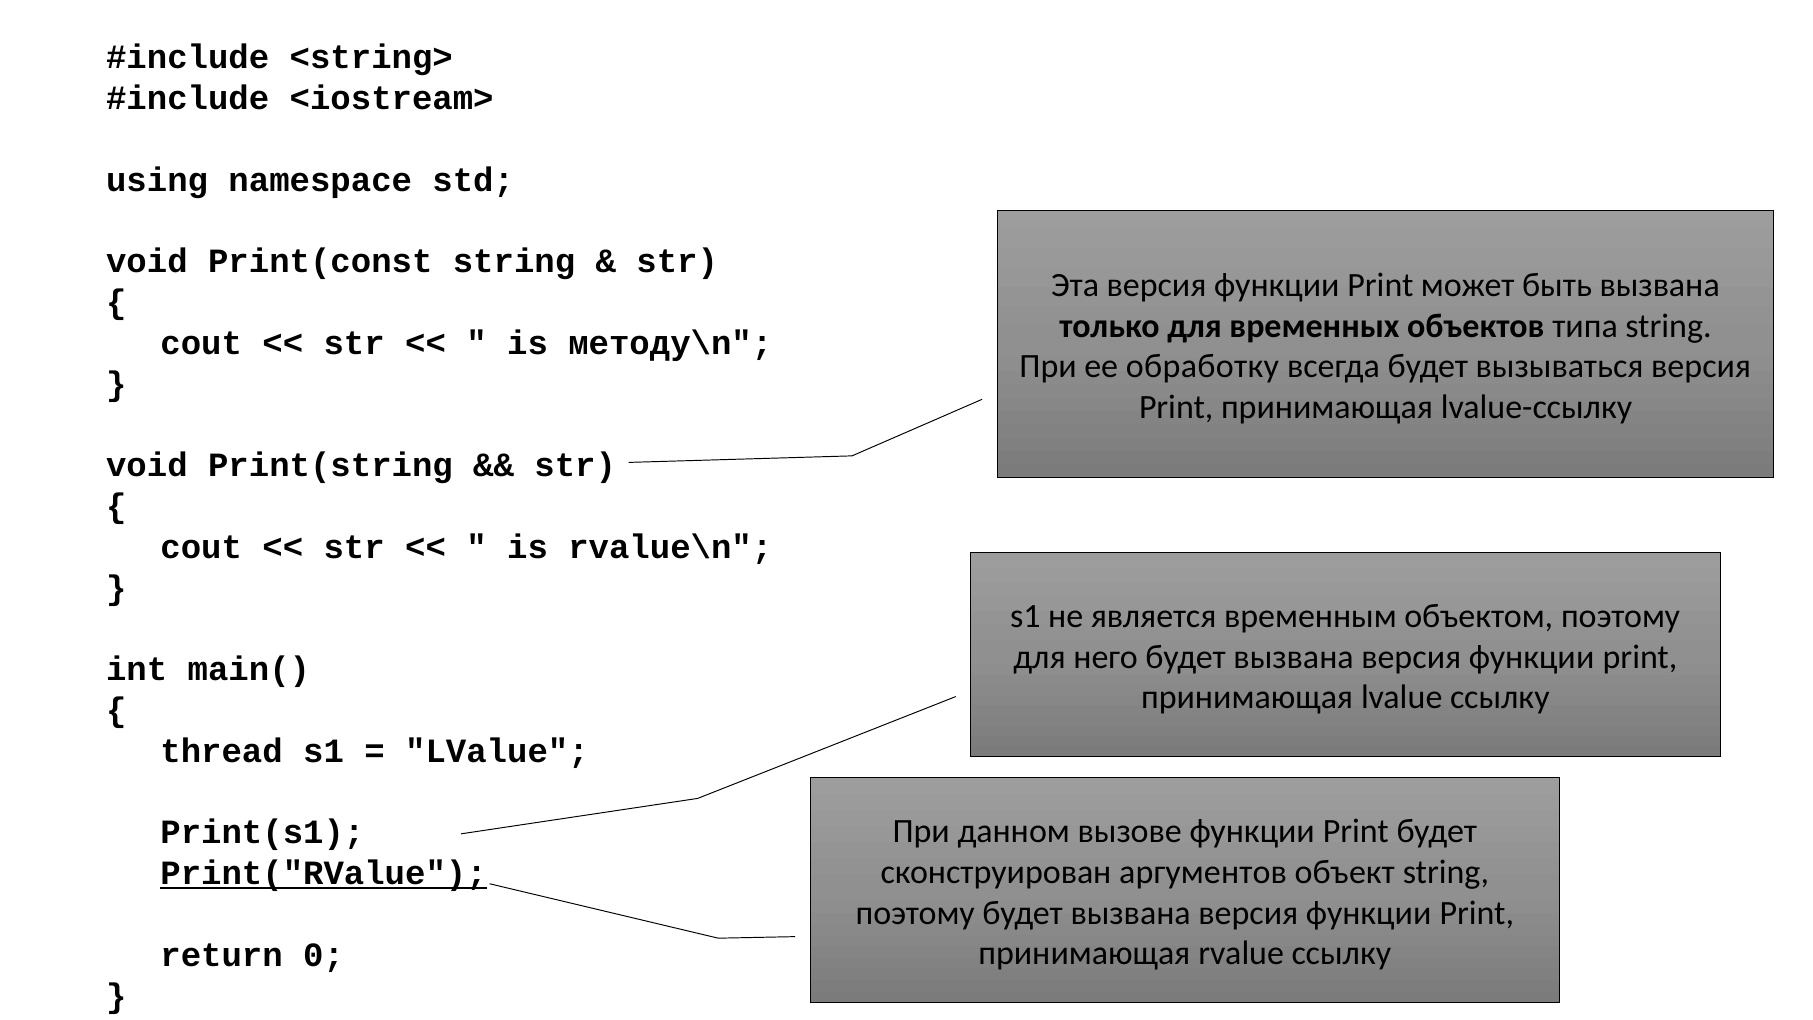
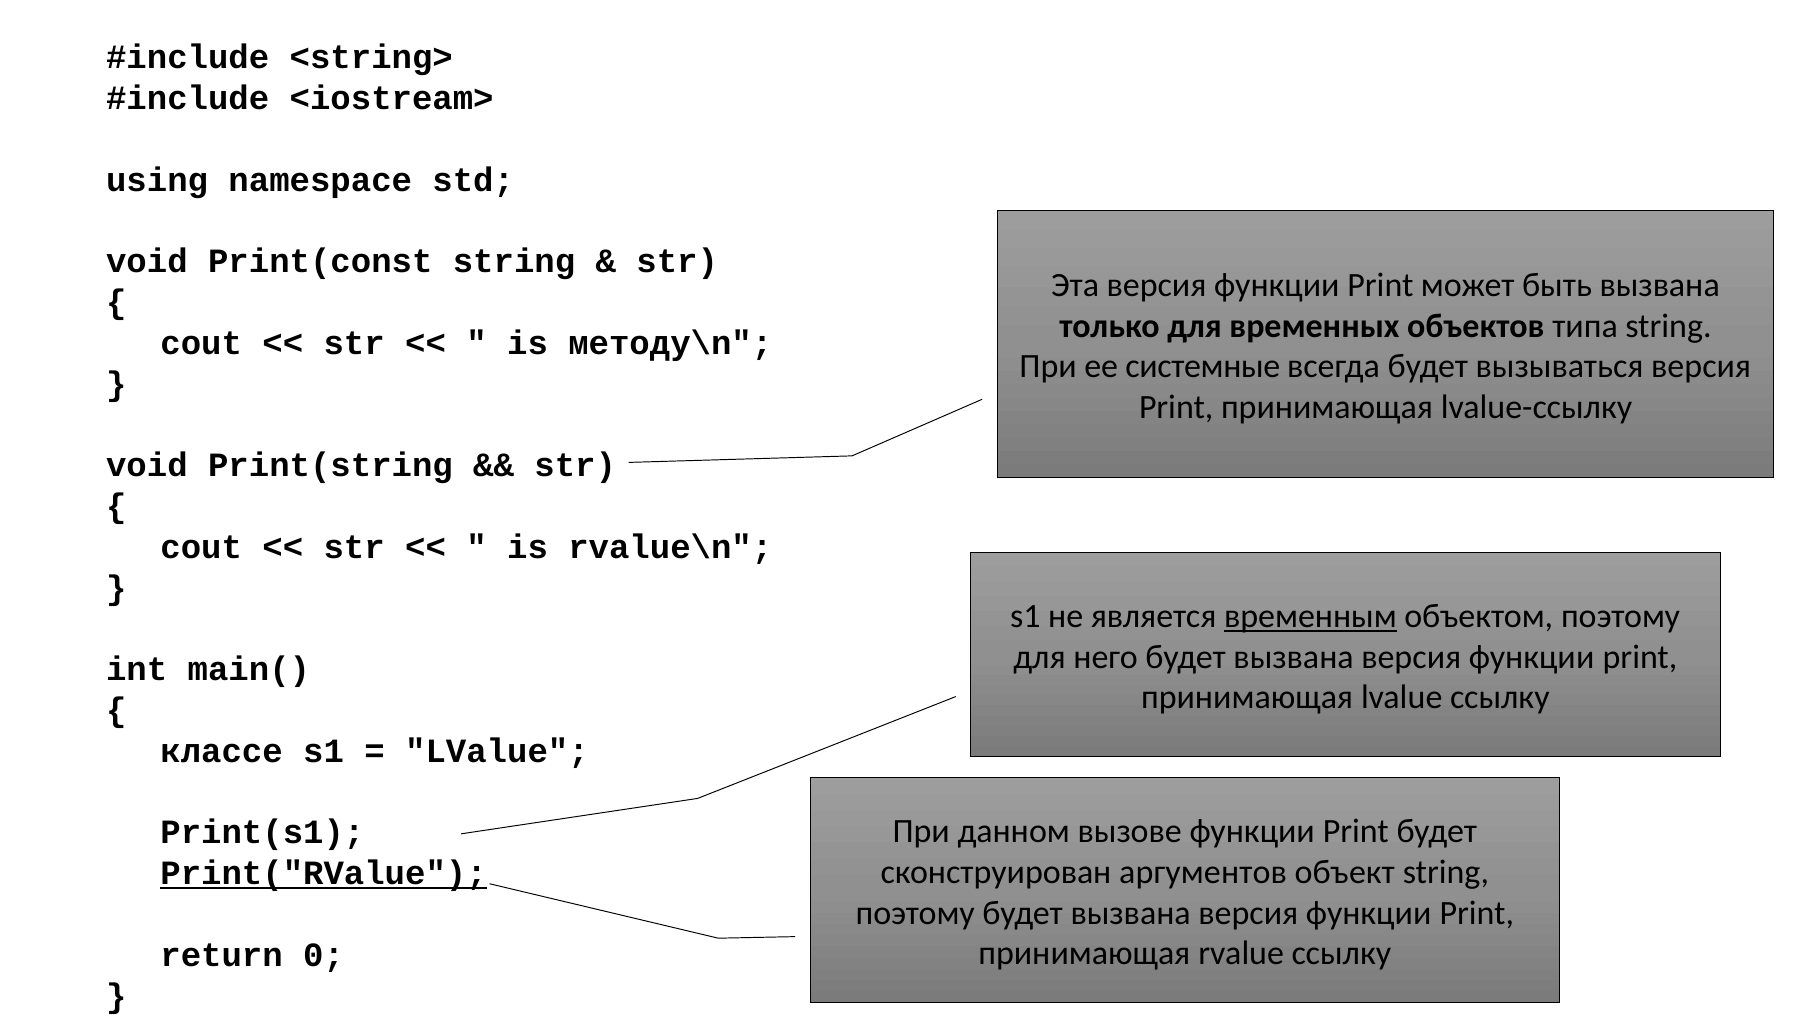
обработку: обработку -> системные
временным underline: none -> present
thread: thread -> классе
